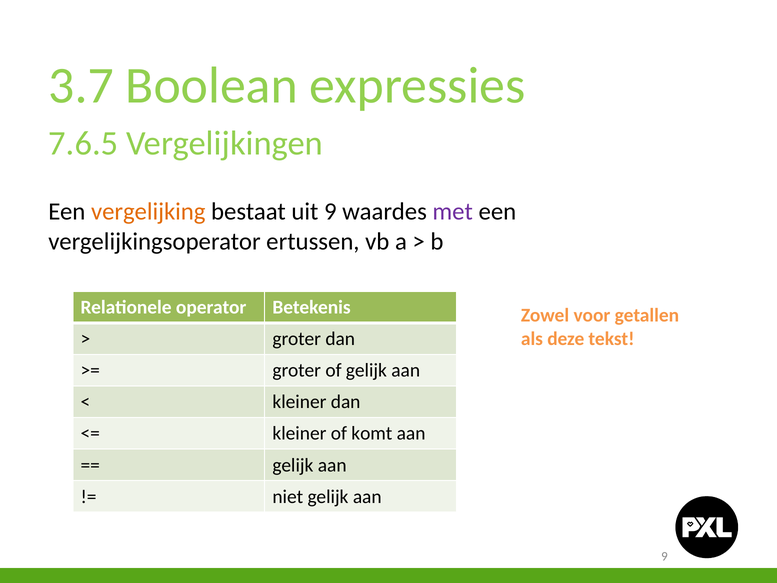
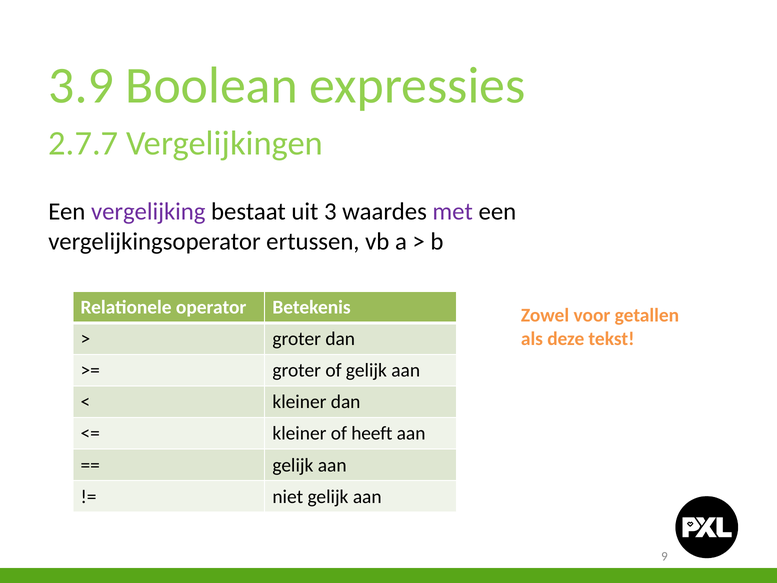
3.7: 3.7 -> 3.9
7.6.5: 7.6.5 -> 2.7.7
vergelijking colour: orange -> purple
uit 9: 9 -> 3
komt: komt -> heeft
